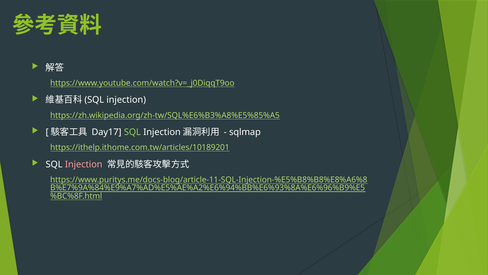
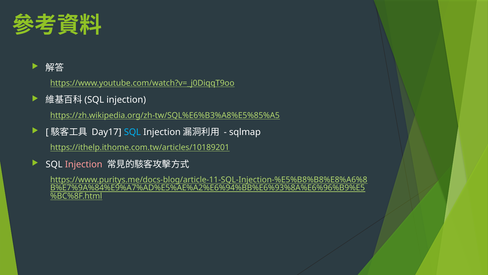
SQL at (132, 132) colour: light green -> light blue
